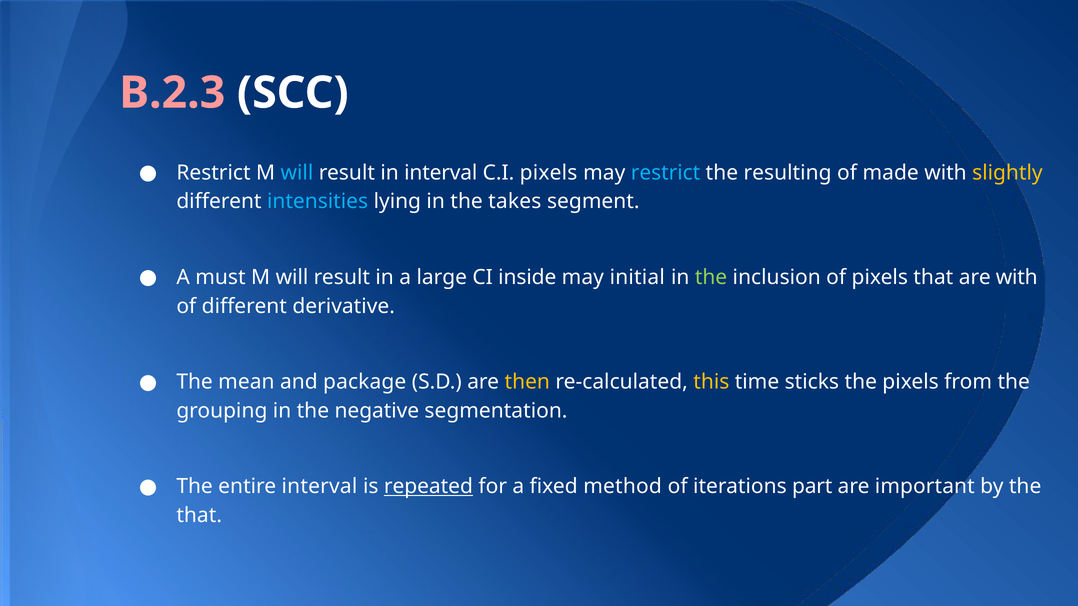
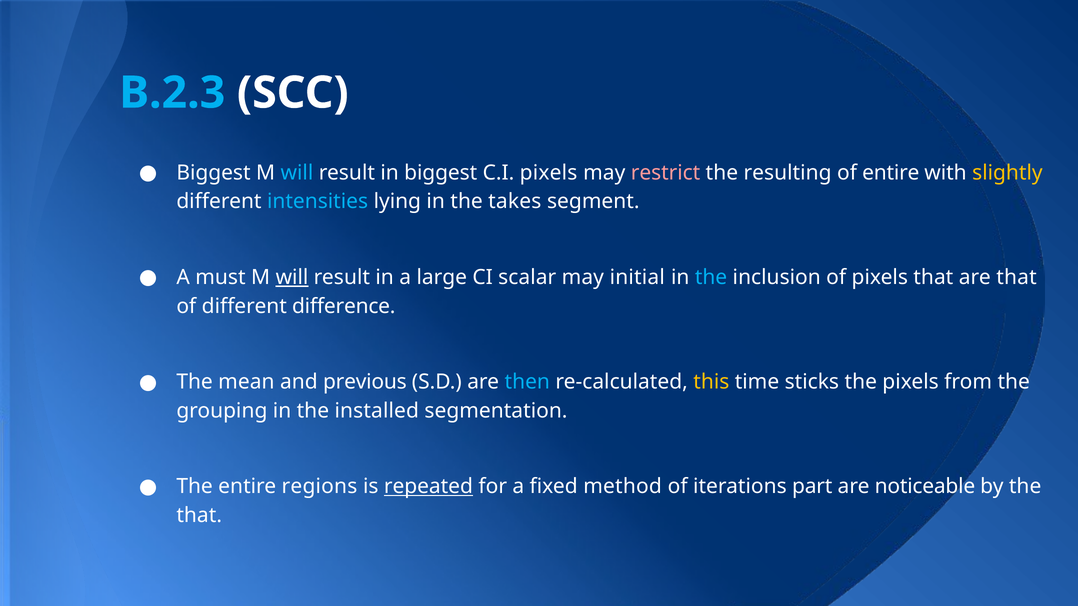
B.2.3 colour: pink -> light blue
Restrict at (213, 173): Restrict -> Biggest
in interval: interval -> biggest
restrict at (666, 173) colour: light blue -> pink
of made: made -> entire
will at (292, 277) underline: none -> present
inside: inside -> scalar
the at (711, 277) colour: light green -> light blue
are with: with -> that
derivative: derivative -> difference
package: package -> previous
then colour: yellow -> light blue
negative: negative -> installed
entire interval: interval -> regions
important: important -> noticeable
